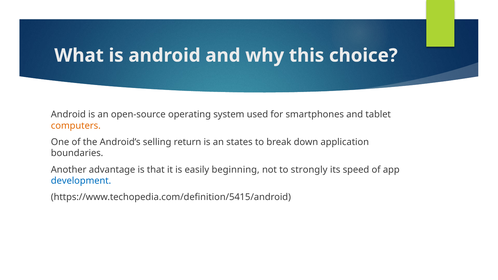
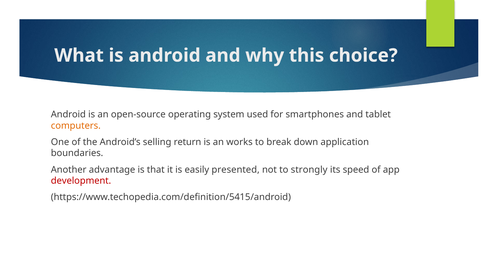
states: states -> works
beginning: beginning -> presented
development colour: blue -> red
